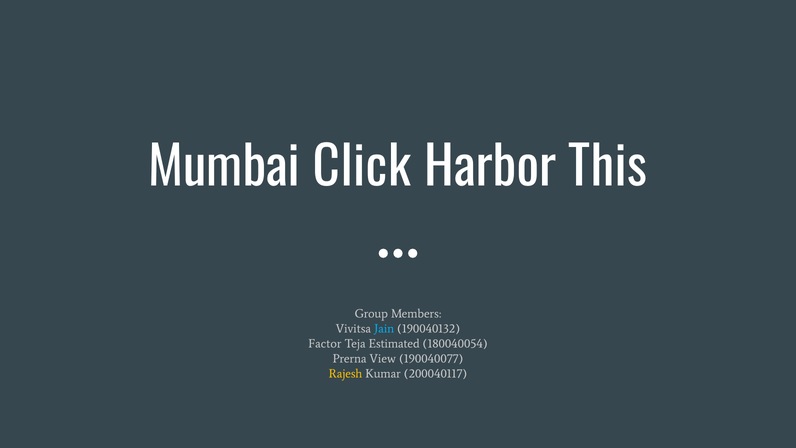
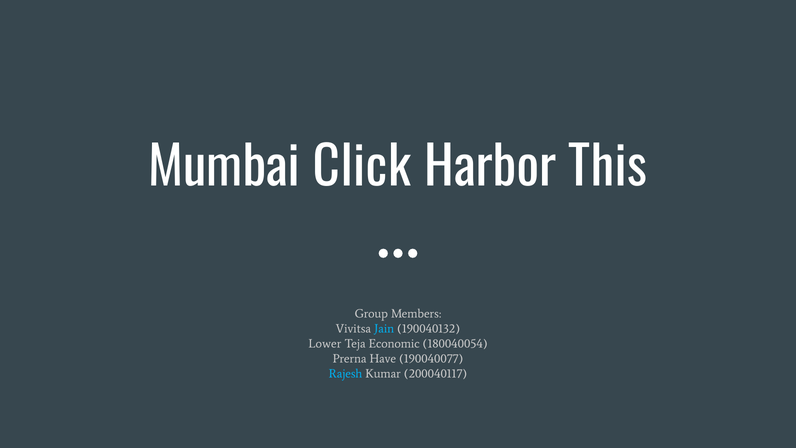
Factor: Factor -> Lower
Estimated: Estimated -> Economic
View: View -> Have
Rajesh colour: yellow -> light blue
